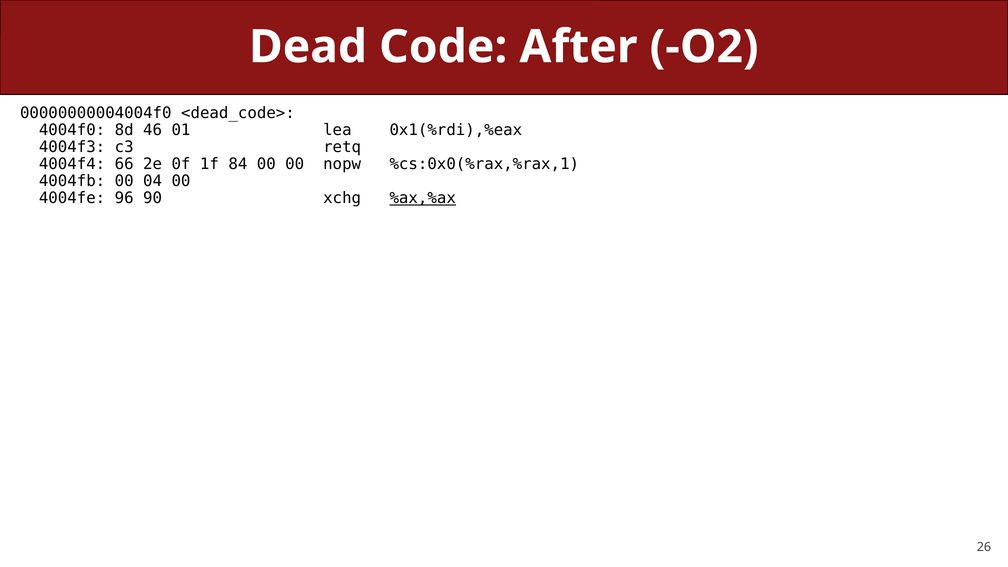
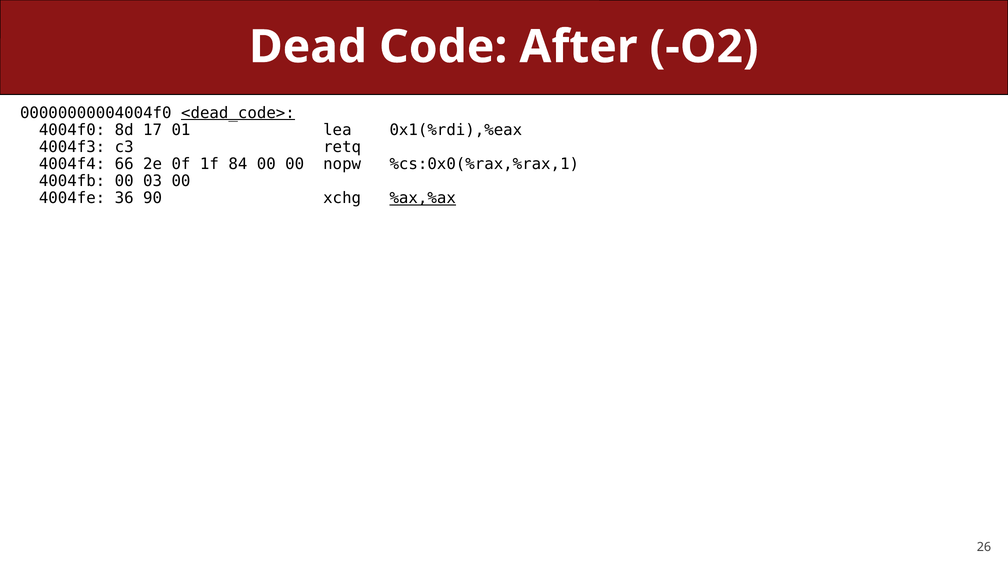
<dead_code> underline: none -> present
46: 46 -> 17
04: 04 -> 03
96: 96 -> 36
